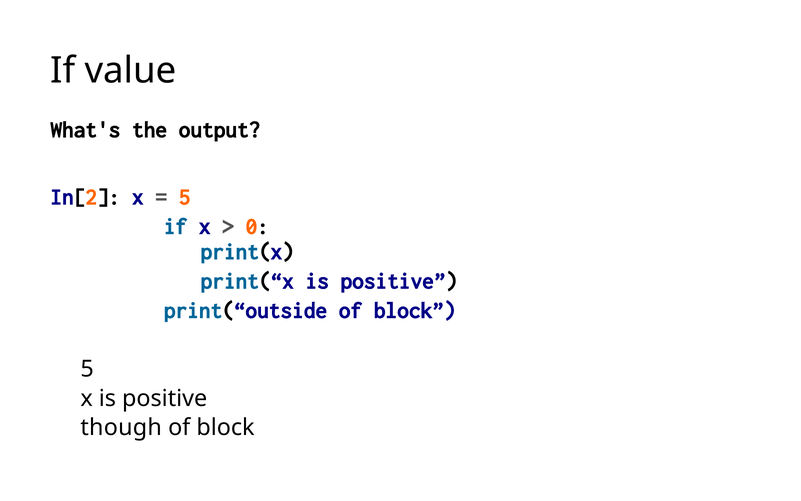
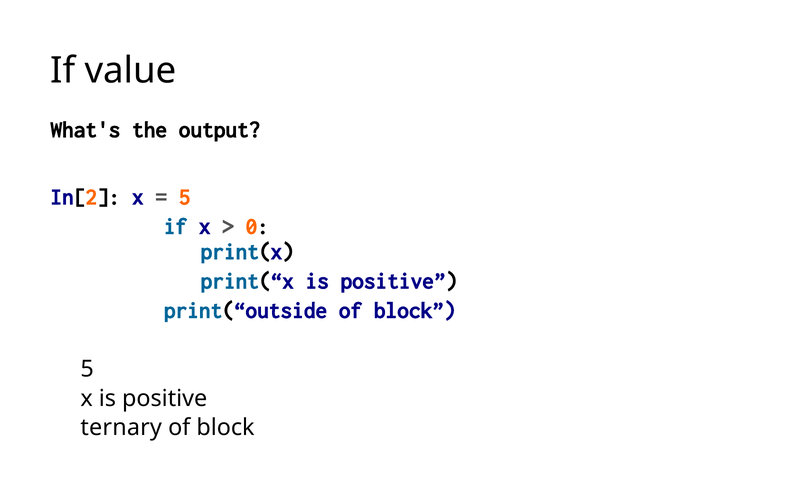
though: though -> ternary
